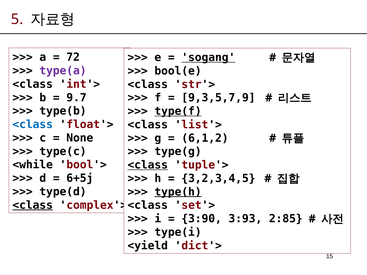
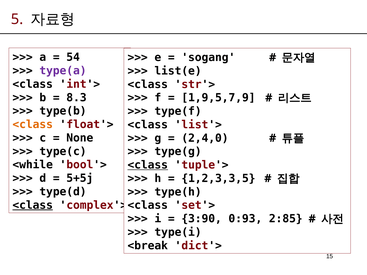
72: 72 -> 54
sogang underline: present -> none
bool(e: bool(e -> list(e
9.7: 9.7 -> 8.3
9,3,5,7,9: 9,3,5,7,9 -> 1,9,5,7,9
type(f underline: present -> none
<class at (33, 125) colour: blue -> orange
6,1,2: 6,1,2 -> 2,4,0
6+5j: 6+5j -> 5+5j
3,2,3,4,5: 3,2,3,4,5 -> 1,2,3,3,5
type(h underline: present -> none
3:93: 3:93 -> 0:93
<yield: <yield -> <break
